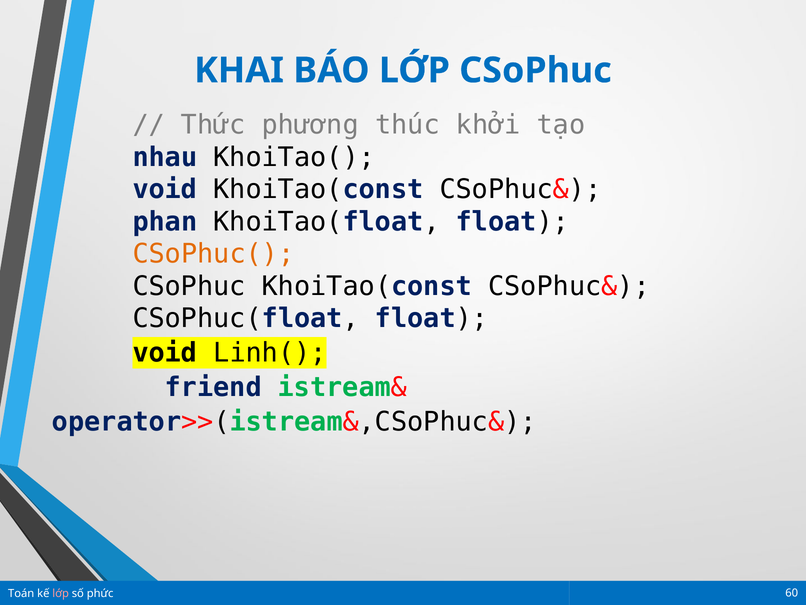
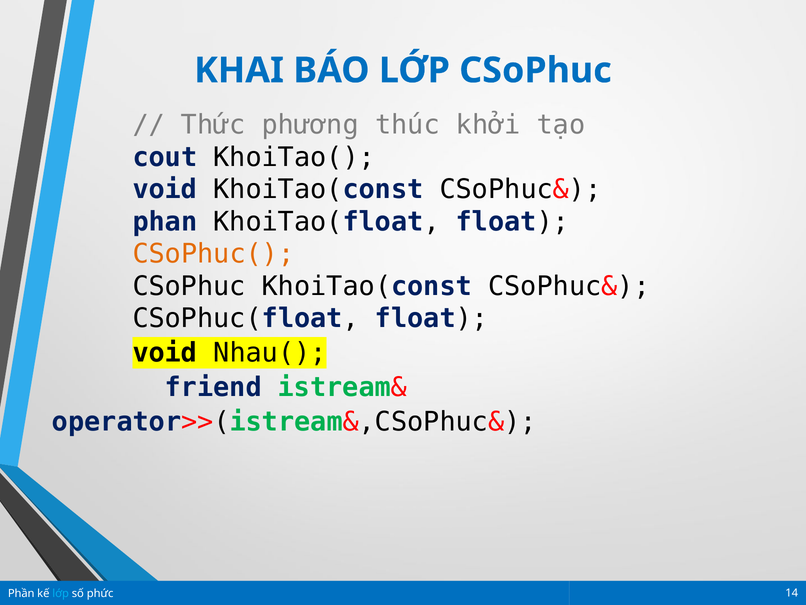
nhau: nhau -> cout
Linh(: Linh( -> Nhau(
Toán: Toán -> Phần
lớp at (61, 593) colour: pink -> light blue
60: 60 -> 14
